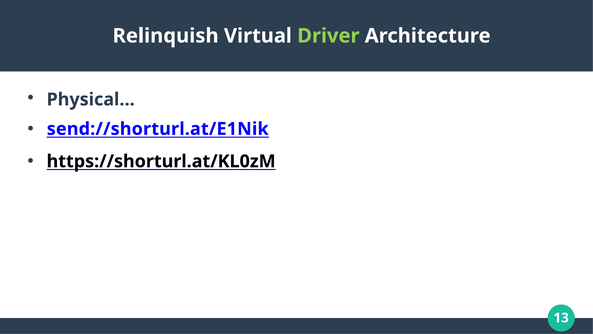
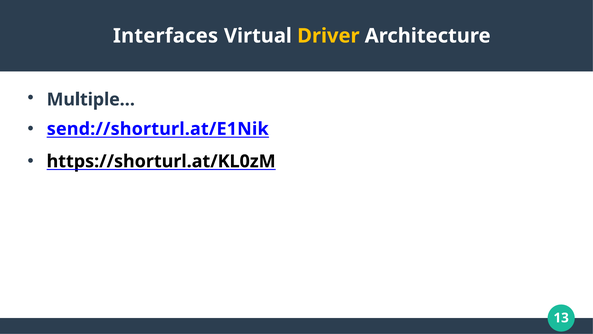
Relinquish: Relinquish -> Interfaces
Driver colour: light green -> yellow
Physical…: Physical… -> Multiple…
